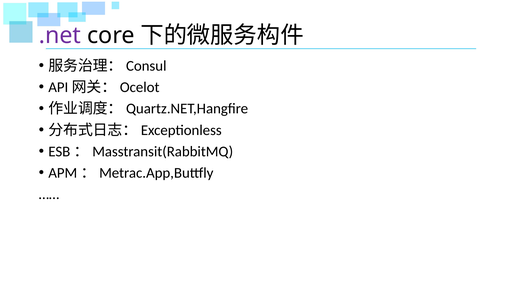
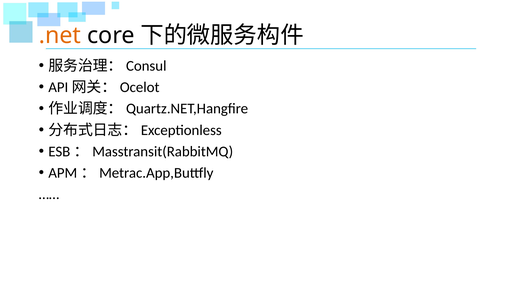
.net colour: purple -> orange
